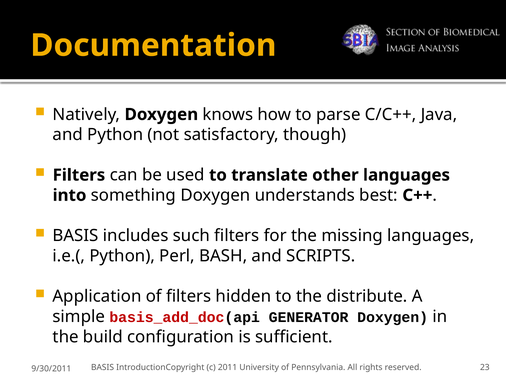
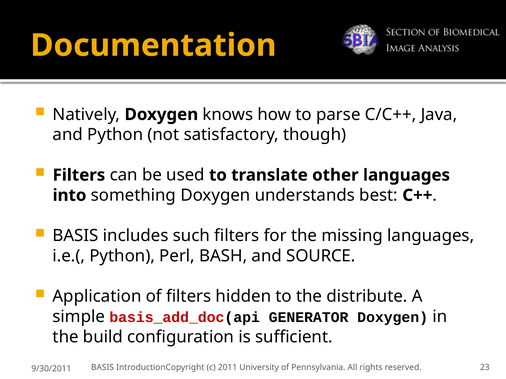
SCRIPTS: SCRIPTS -> SOURCE
